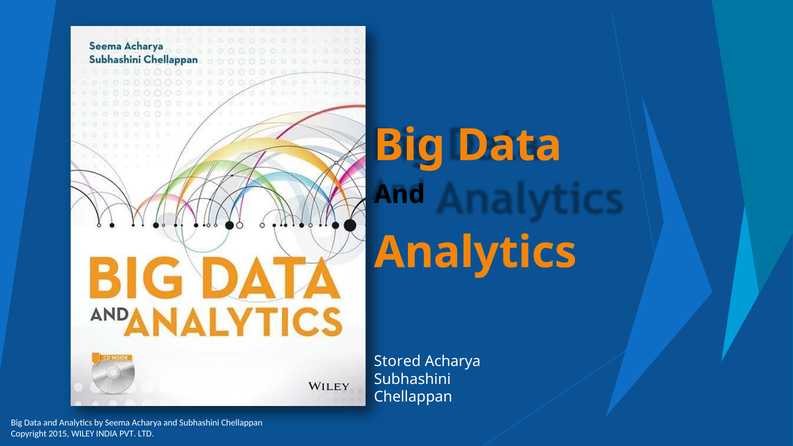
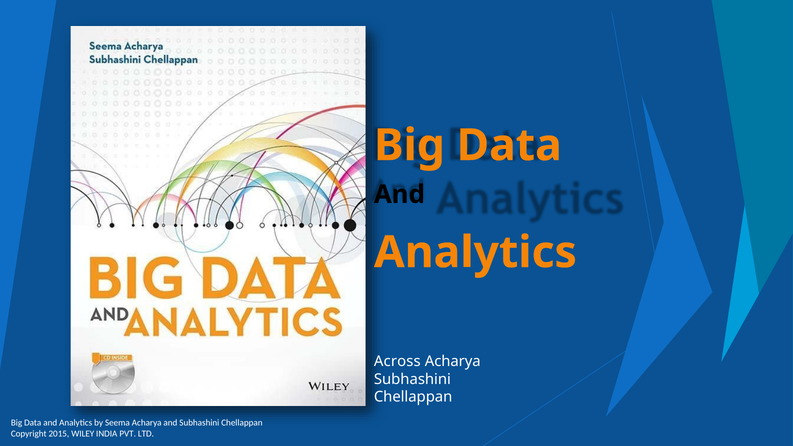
Stored: Stored -> Across
